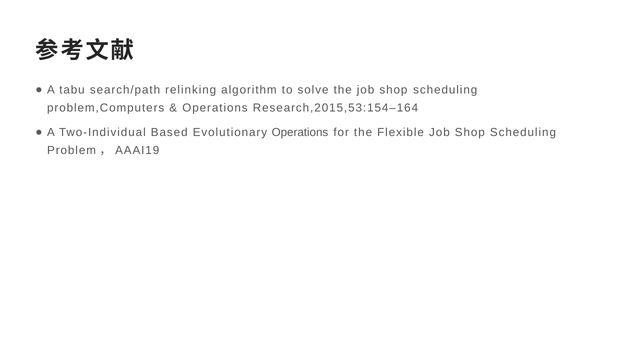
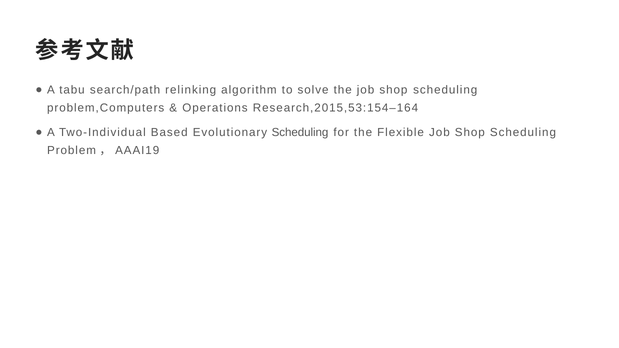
Evolutionary Operations: Operations -> Scheduling
